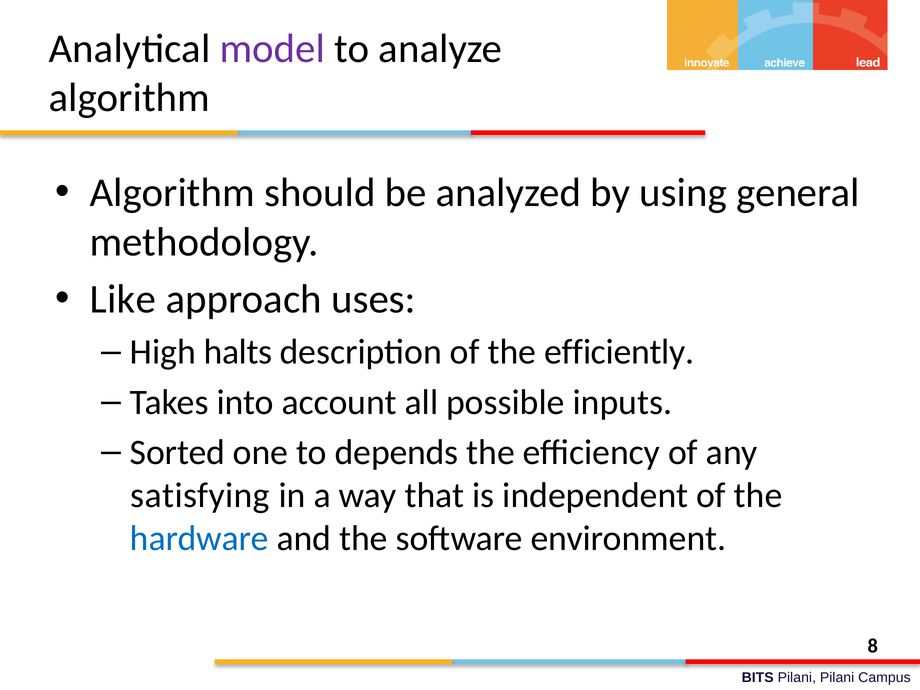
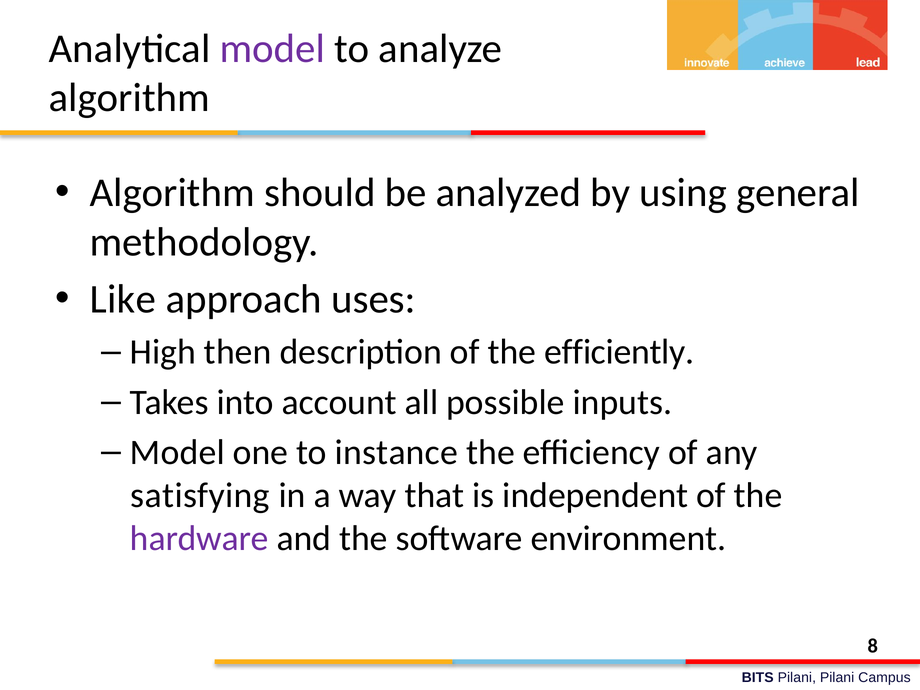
halts: halts -> then
Sorted at (178, 452): Sorted -> Model
depends: depends -> instance
hardware colour: blue -> purple
